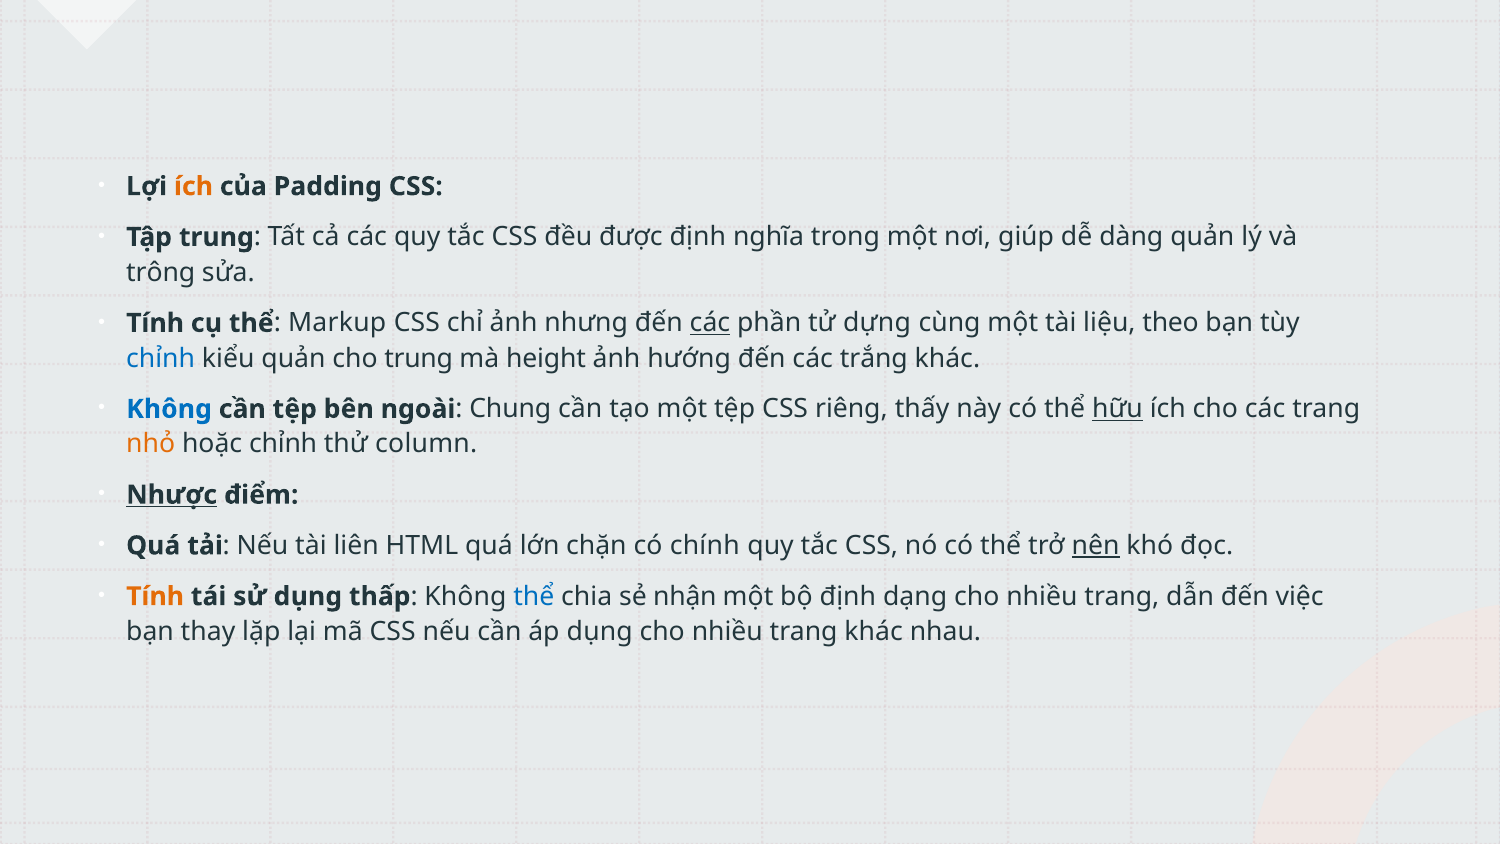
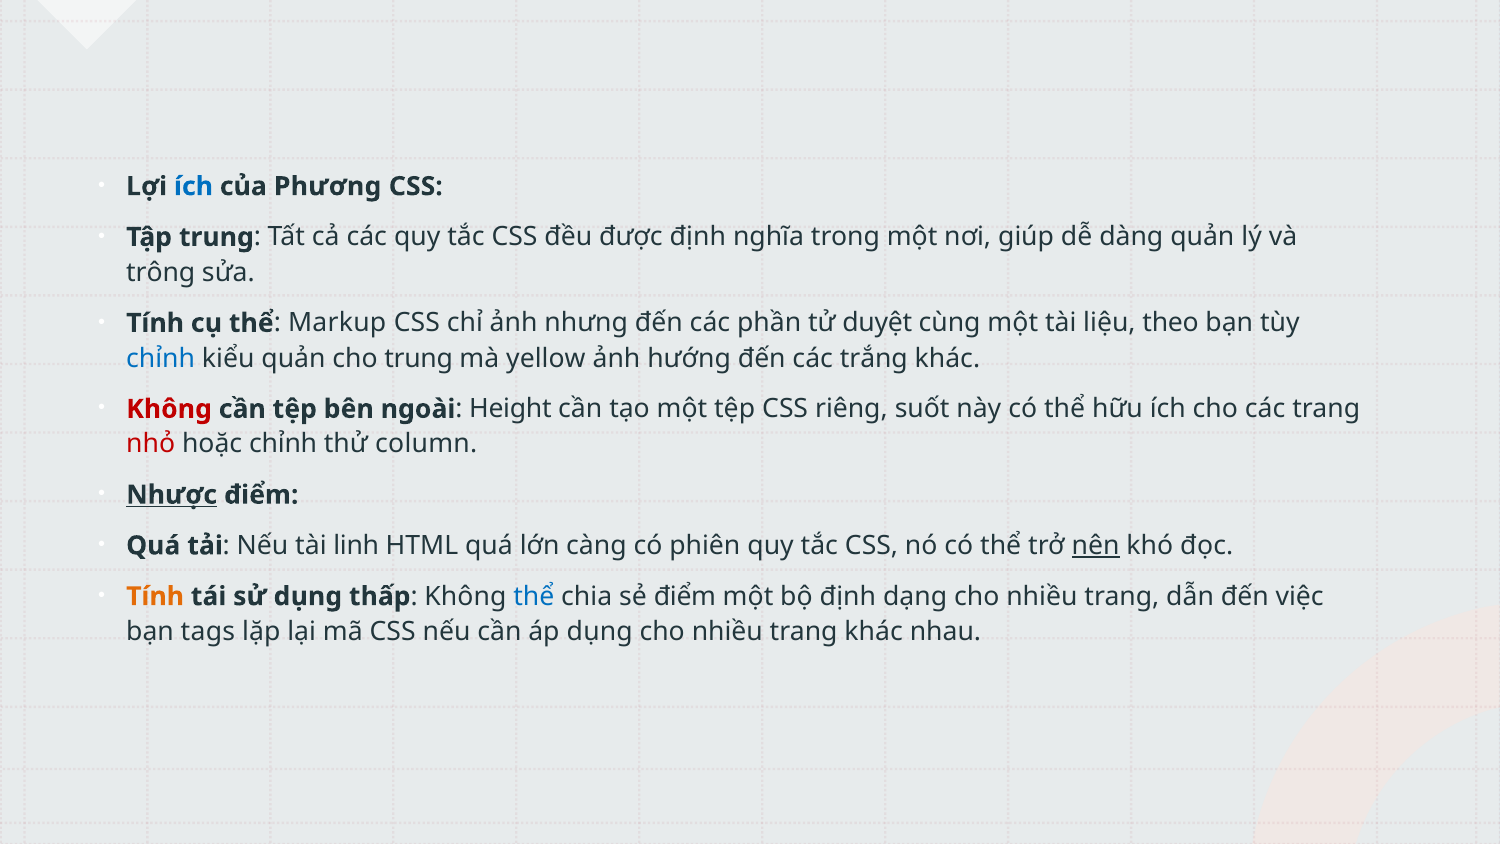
ích at (193, 186) colour: orange -> blue
Padding: Padding -> Phương
các at (710, 323) underline: present -> none
dựng: dựng -> duyệt
height: height -> yellow
Không at (169, 409) colour: blue -> red
Chung: Chung -> Height
thấy: thấy -> suốt
hữu underline: present -> none
nhỏ colour: orange -> red
liên: liên -> linh
chặn: chặn -> càng
chính: chính -> phiên
sẻ nhận: nhận -> điểm
thay: thay -> tags
